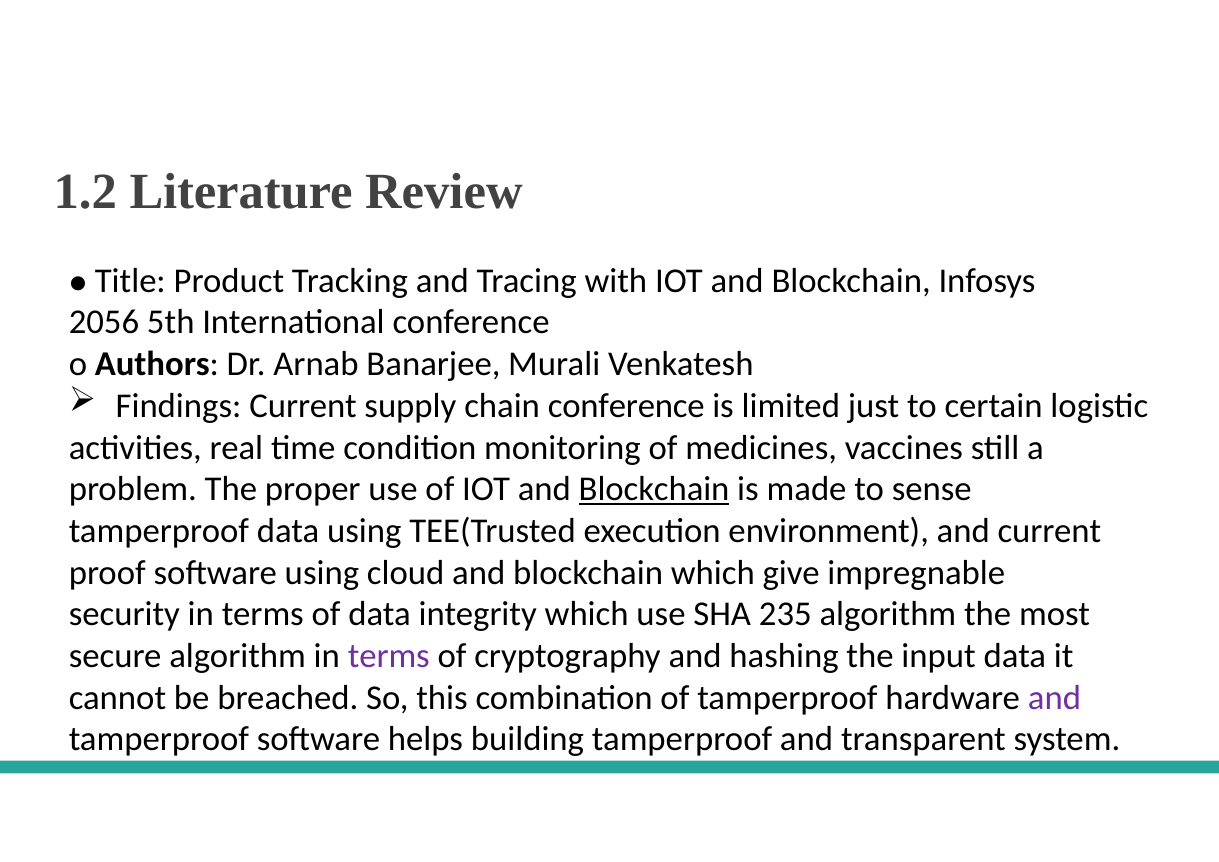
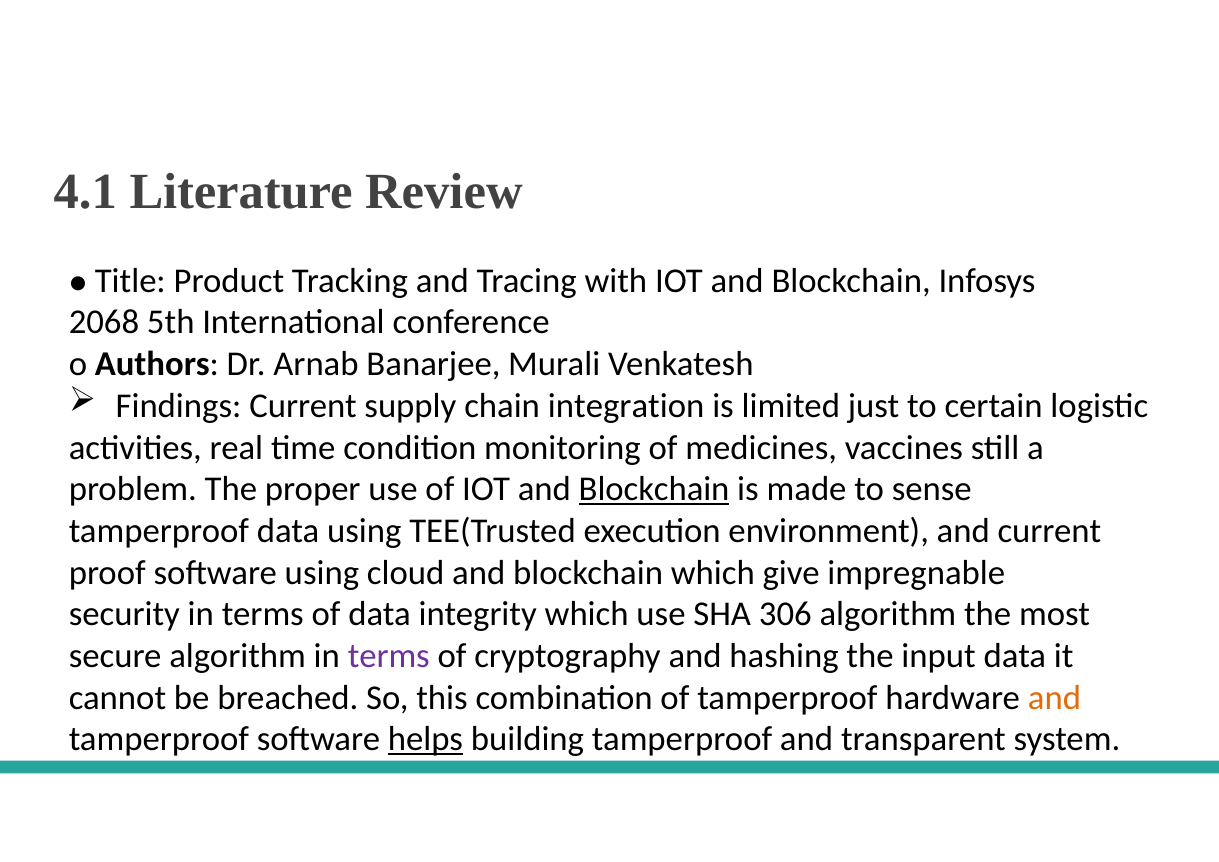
1.2: 1.2 -> 4.1
2056: 2056 -> 2068
chain conference: conference -> integration
235: 235 -> 306
and at (1054, 698) colour: purple -> orange
helps underline: none -> present
